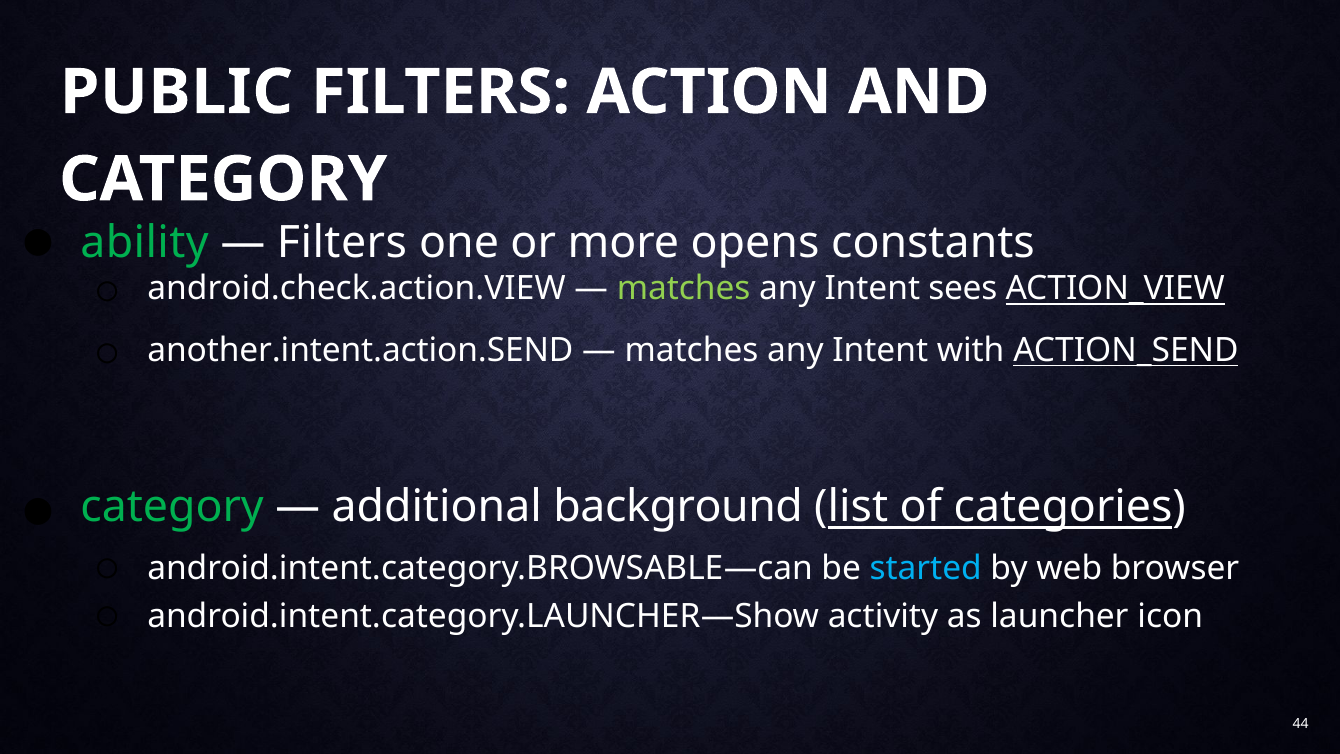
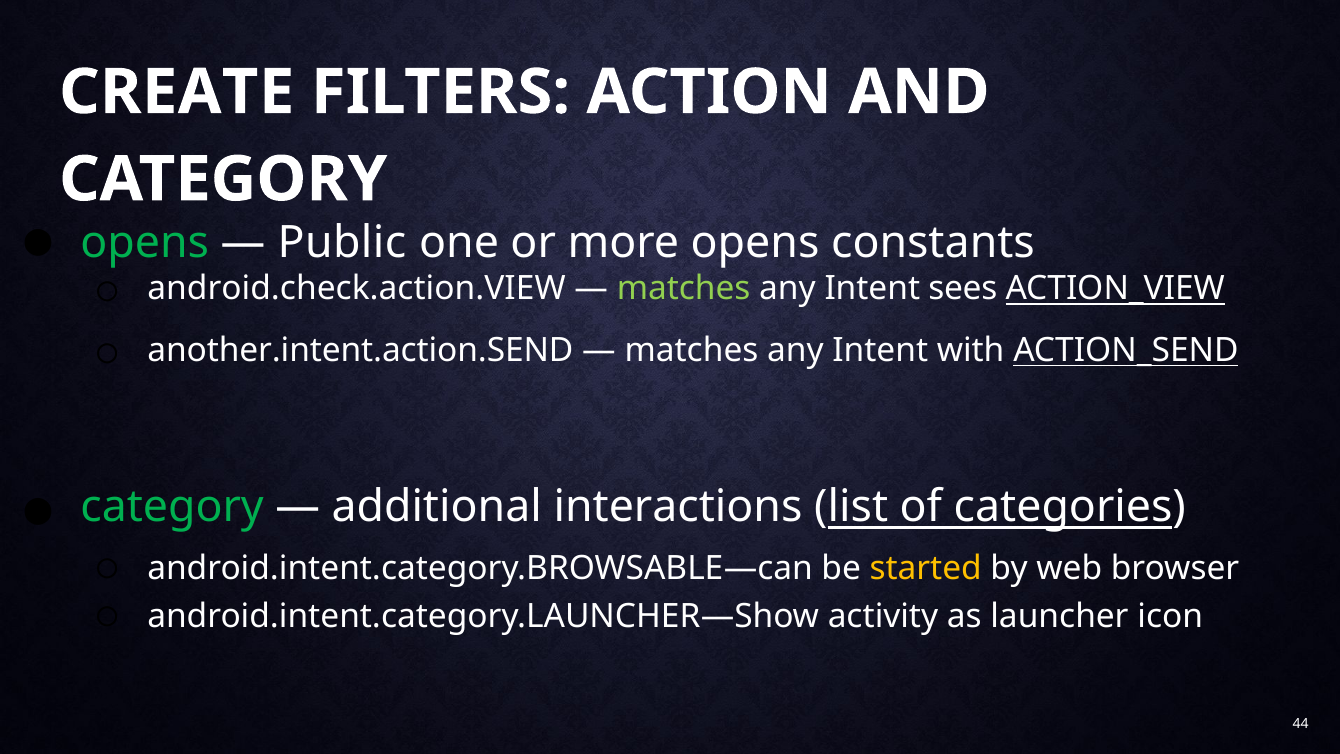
PUBLIC: PUBLIC -> CREATE
ability at (145, 243): ability -> opens
Filters at (342, 243): Filters -> Public
background: background -> interactions
started colour: light blue -> yellow
